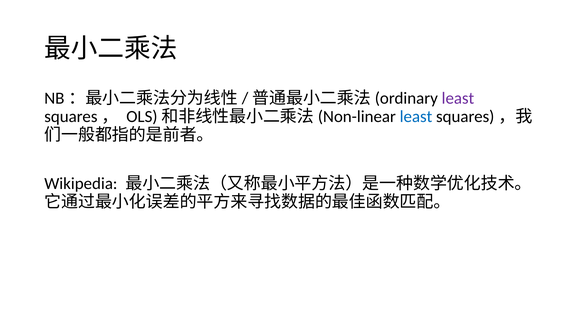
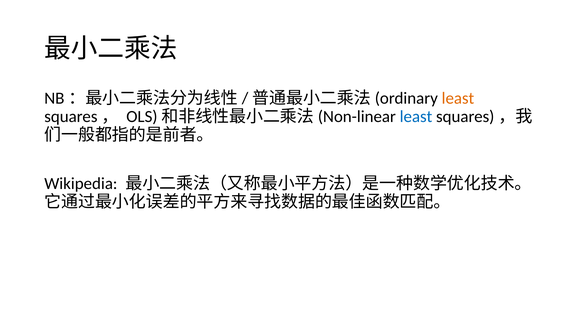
least at (458, 98) colour: purple -> orange
